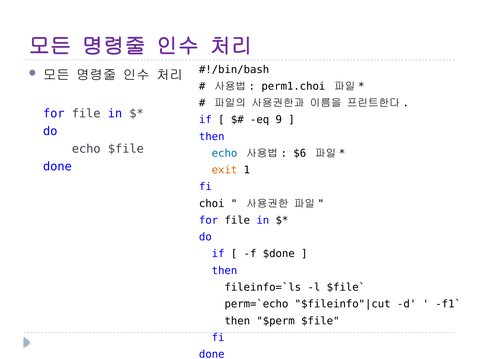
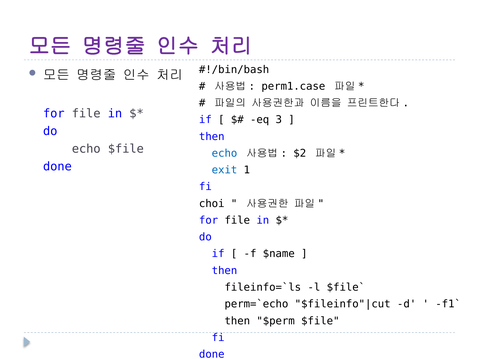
perm1.choi: perm1.choi -> perm1.case
9: 9 -> 3
$6: $6 -> $2
exit colour: orange -> blue
$done: $done -> $name
